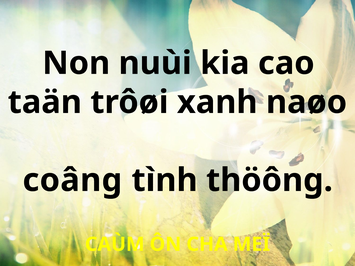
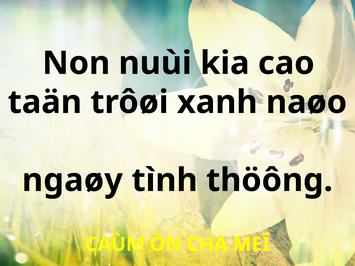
coâng: coâng -> ngaøy
